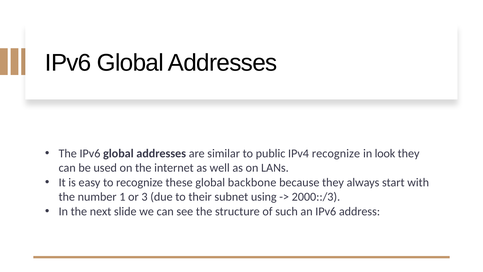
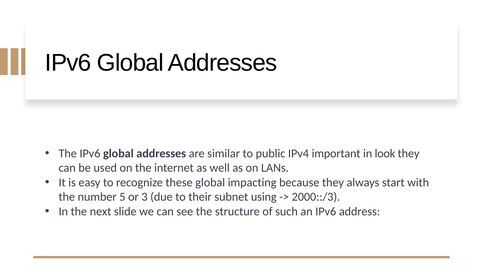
IPv4 recognize: recognize -> important
backbone: backbone -> impacting
1: 1 -> 5
